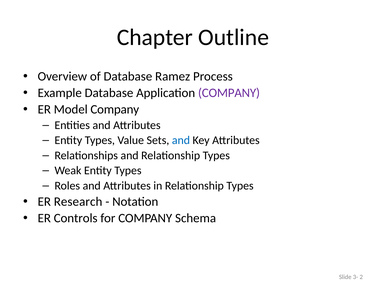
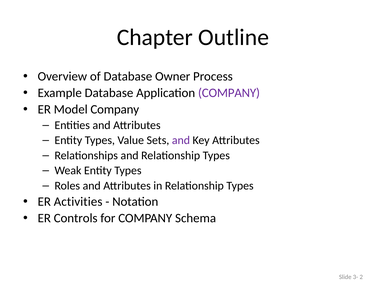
Ramez: Ramez -> Owner
and at (181, 140) colour: blue -> purple
Research: Research -> Activities
